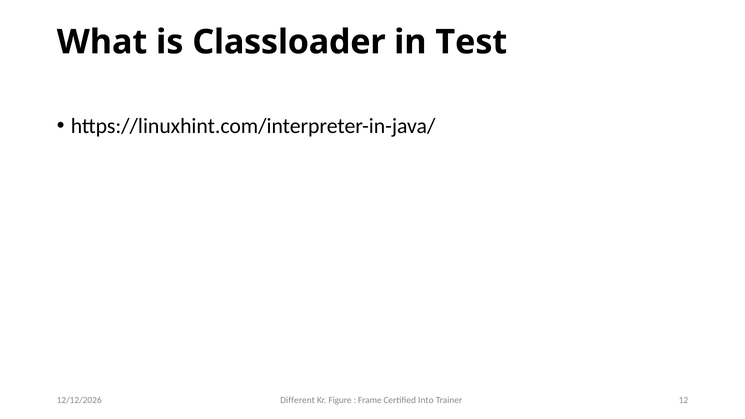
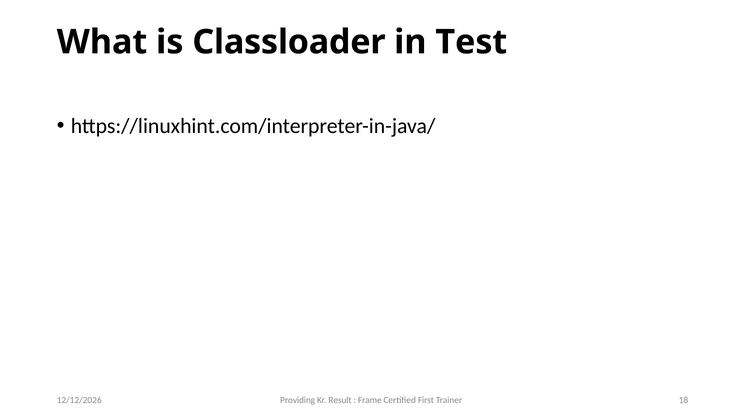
Different: Different -> Providing
Figure: Figure -> Result
Into: Into -> First
12: 12 -> 18
